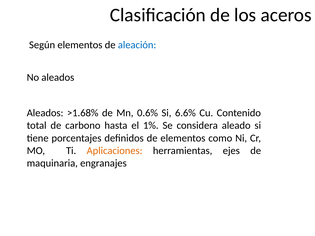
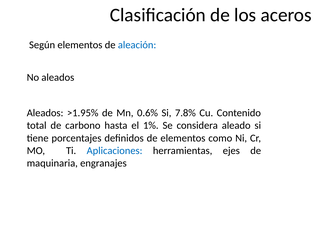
>1.68%: >1.68% -> >1.95%
6.6%: 6.6% -> 7.8%
Aplicaciones colour: orange -> blue
